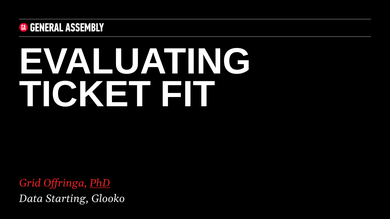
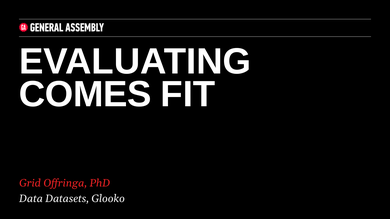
TICKET: TICKET -> COMES
PhD underline: present -> none
Starting: Starting -> Datasets
